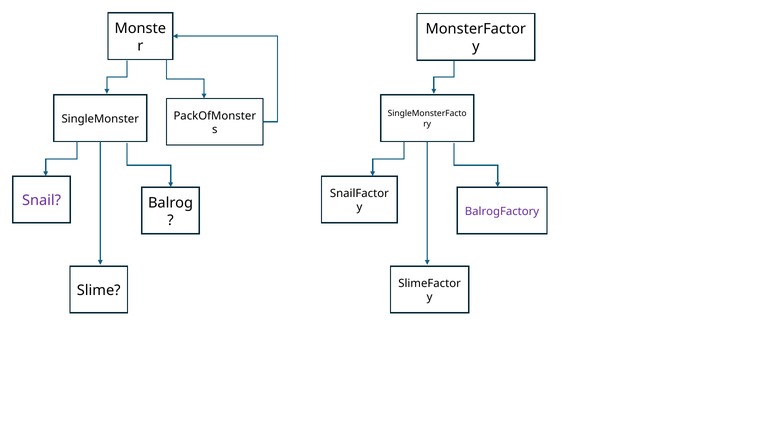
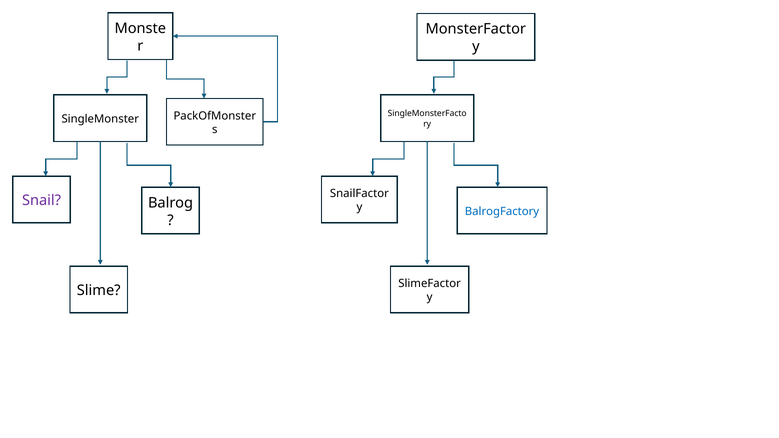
BalrogFactory colour: purple -> blue
